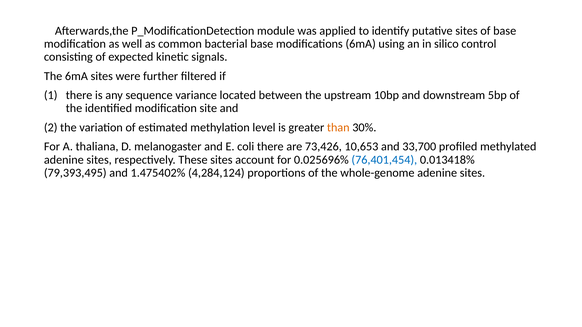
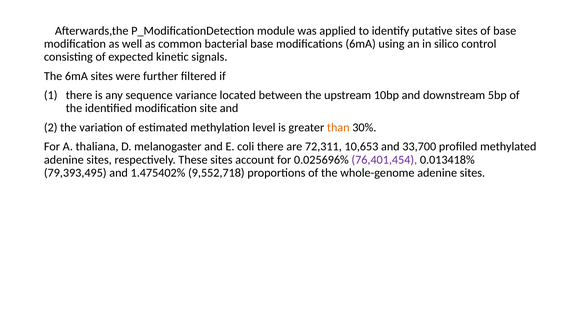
73,426: 73,426 -> 72,311
76,401,454 colour: blue -> purple
4,284,124: 4,284,124 -> 9,552,718
